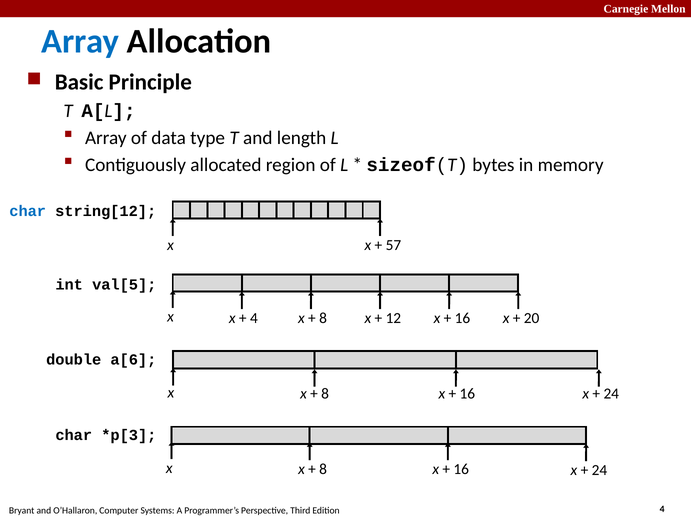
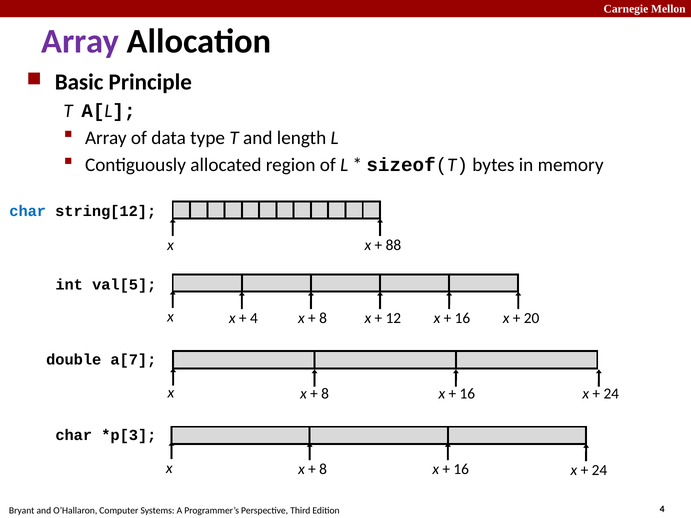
Array at (80, 41) colour: blue -> purple
57: 57 -> 88
a[6: a[6 -> a[7
